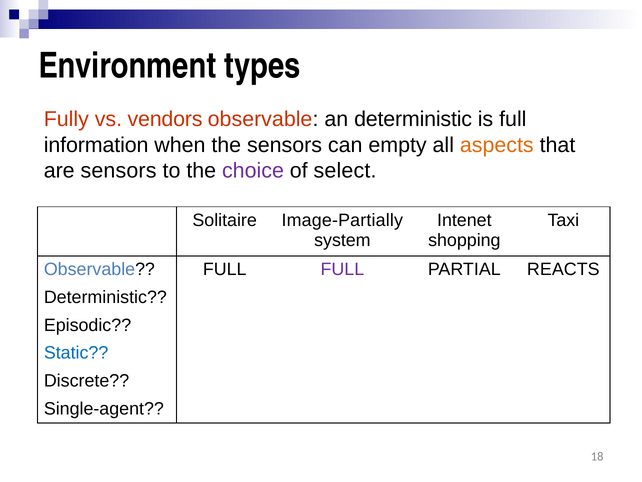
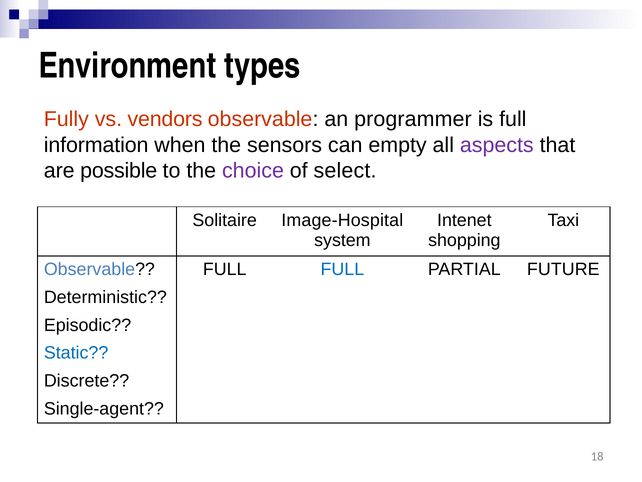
an deterministic: deterministic -> programmer
aspects colour: orange -> purple
are sensors: sensors -> possible
Image-Partially: Image-Partially -> Image-Hospital
FULL at (342, 269) colour: purple -> blue
REACTS: REACTS -> FUTURE
